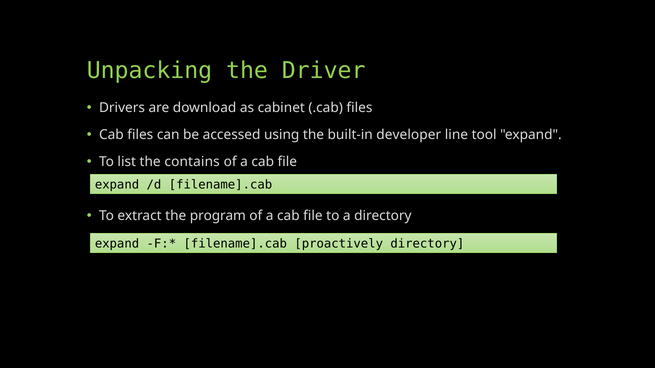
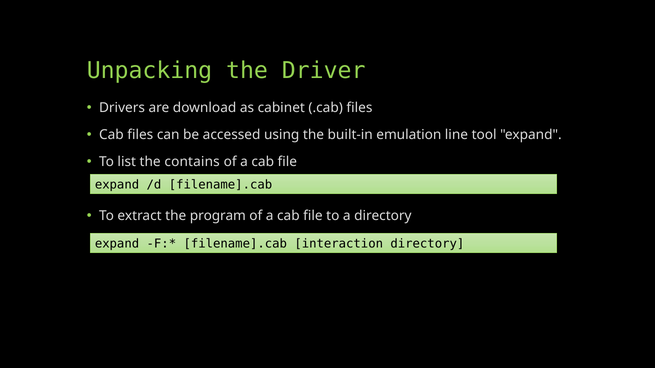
developer: developer -> emulation
proactively: proactively -> interaction
